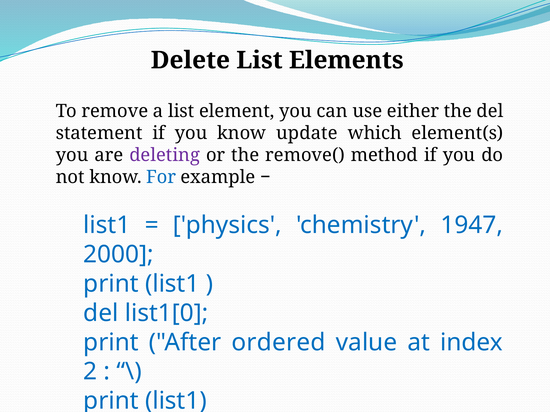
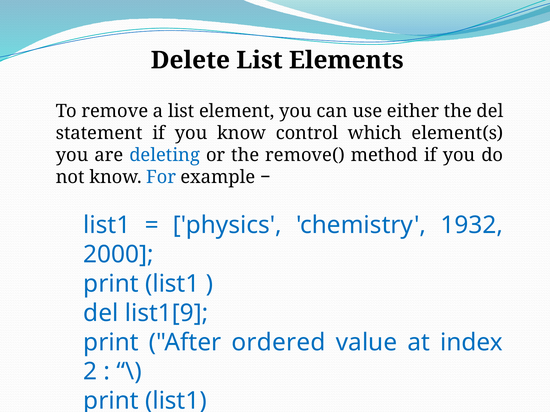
update: update -> control
deleting colour: purple -> blue
1947: 1947 -> 1932
list1[0: list1[0 -> list1[9
